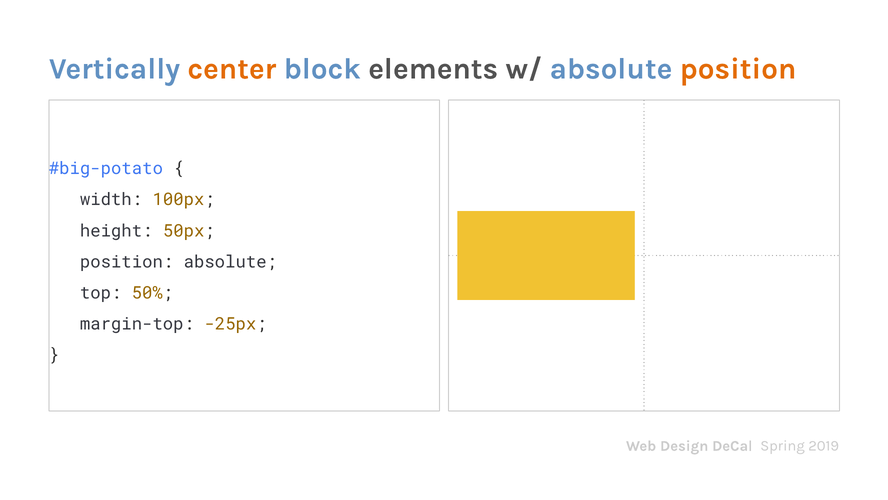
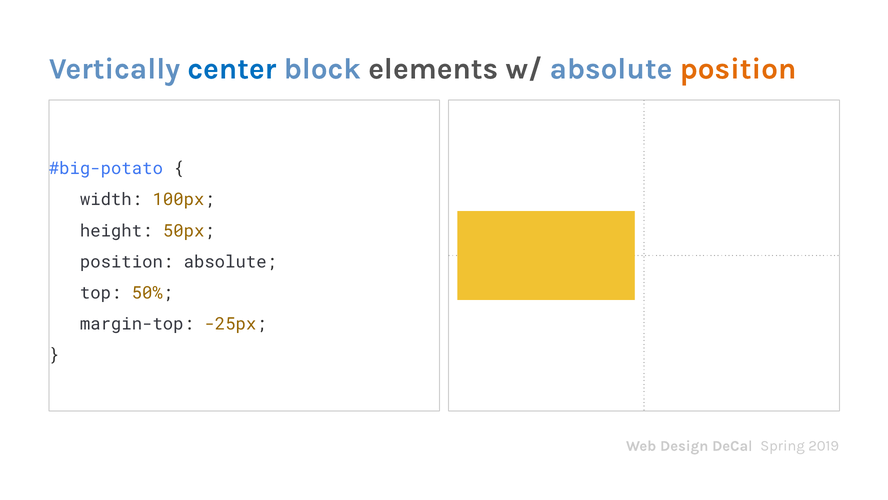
center colour: orange -> blue
